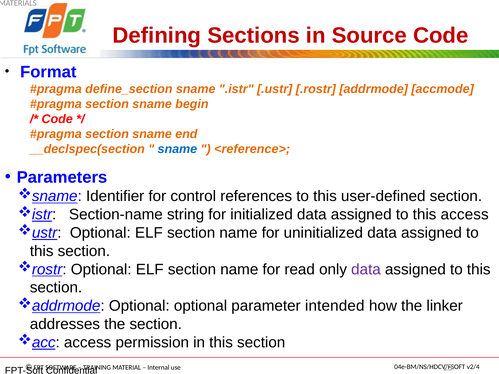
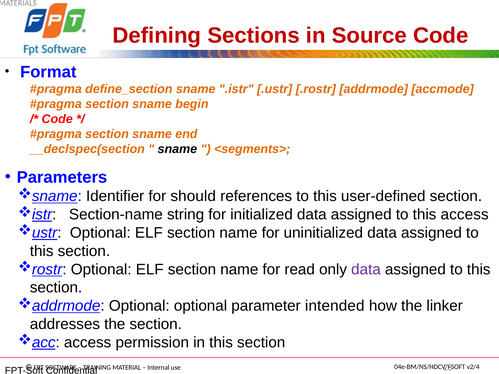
sname at (177, 149) colour: blue -> black
<reference>: <reference> -> <segments>
control: control -> should
